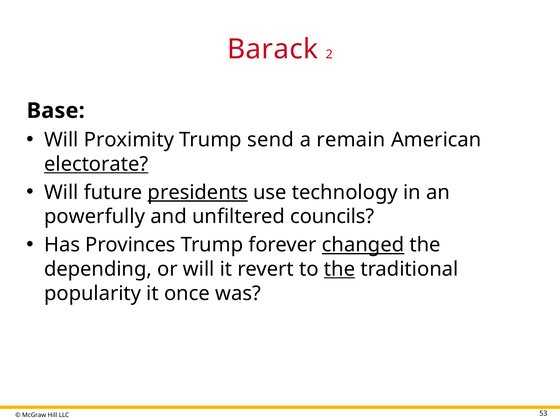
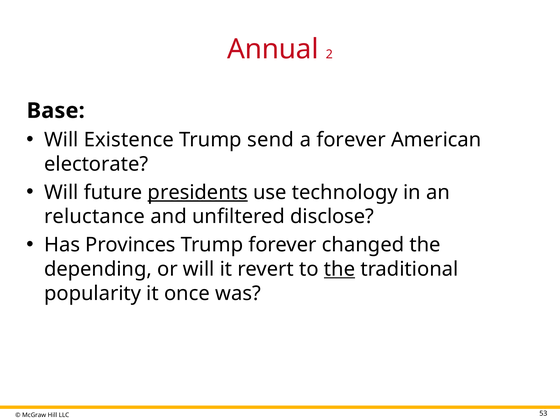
Barack: Barack -> Annual
Proximity: Proximity -> Existence
a remain: remain -> forever
electorate underline: present -> none
powerfully: powerfully -> reluctance
councils: councils -> disclose
changed underline: present -> none
